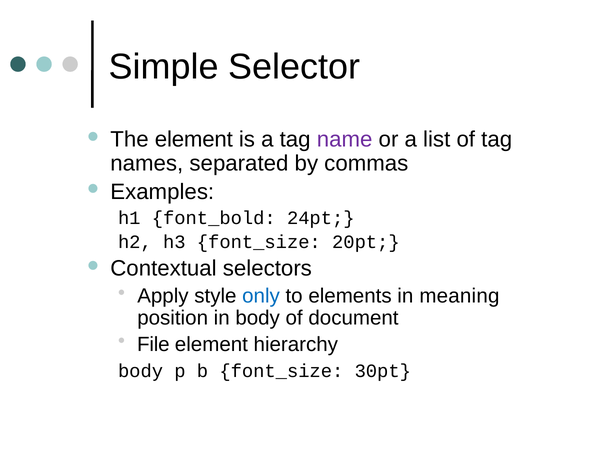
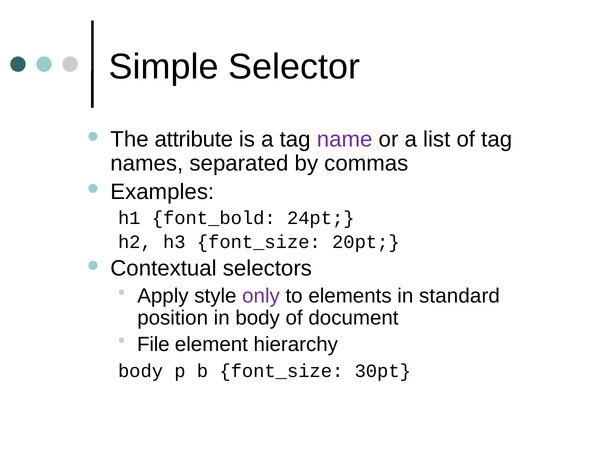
The element: element -> attribute
only colour: blue -> purple
meaning: meaning -> standard
